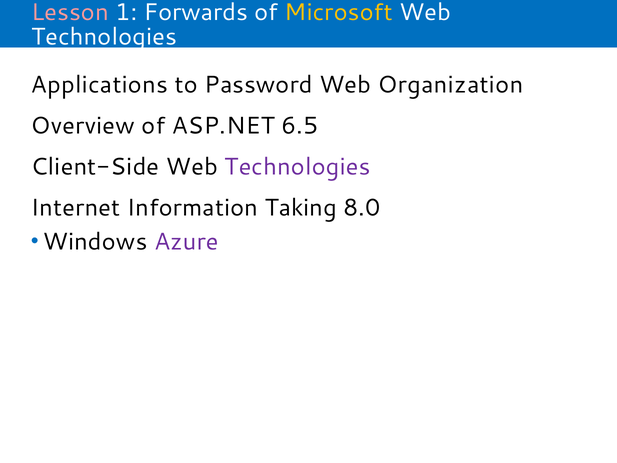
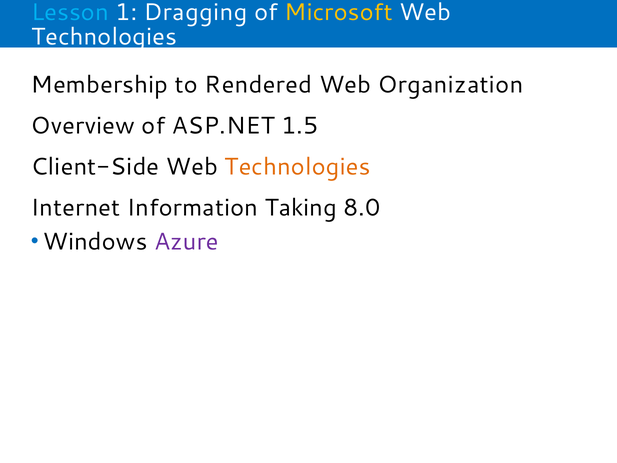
Lesson colour: pink -> light blue
Forwards: Forwards -> Dragging
Applications: Applications -> Membership
Password: Password -> Rendered
6.5: 6.5 -> 1.5
Technologies at (297, 167) colour: purple -> orange
